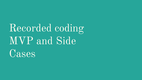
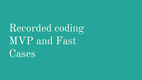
Side: Side -> Fast
